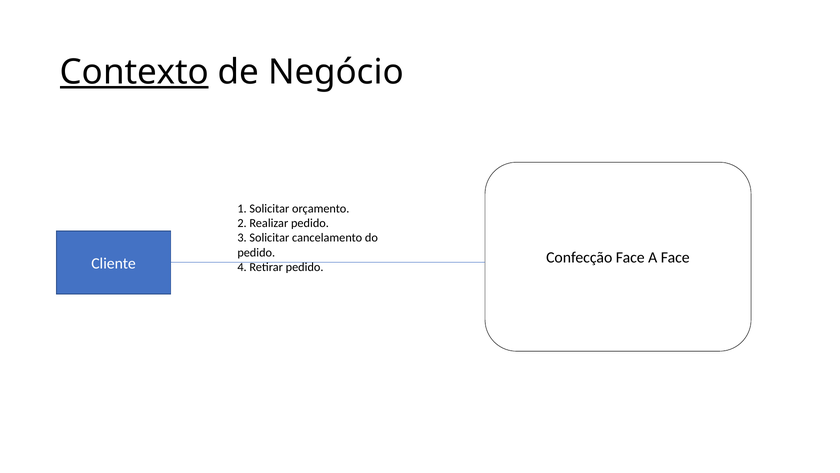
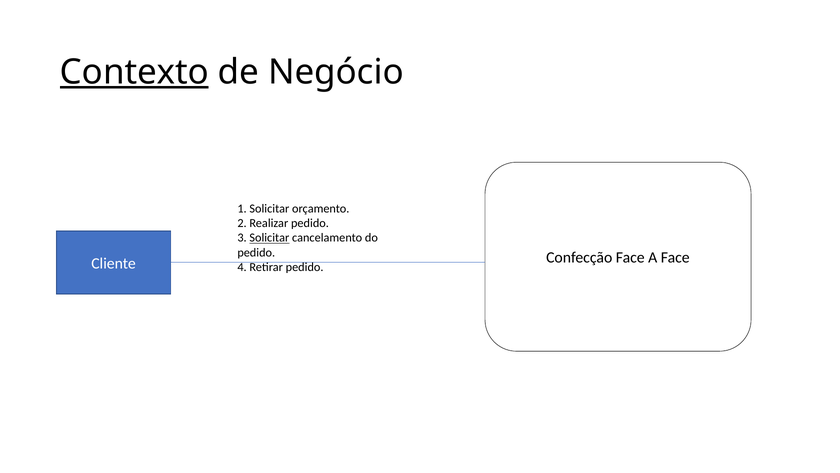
Solicitar at (269, 238) underline: none -> present
